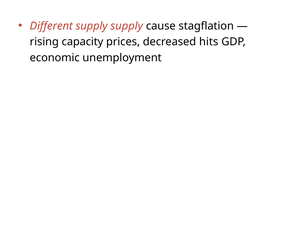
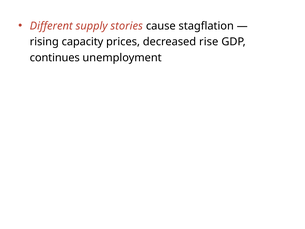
supply supply: supply -> stories
hits: hits -> rise
economic: economic -> continues
